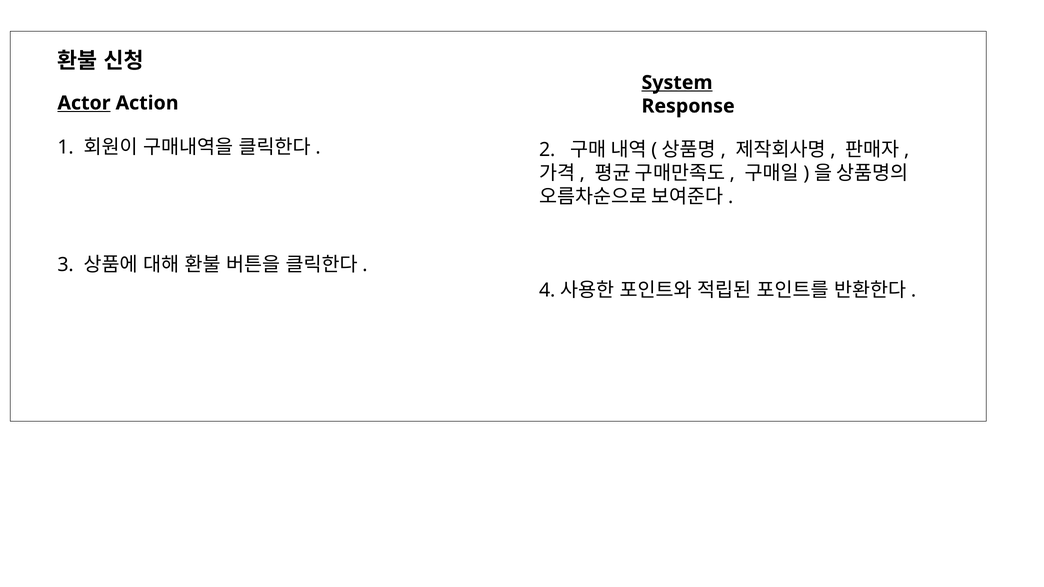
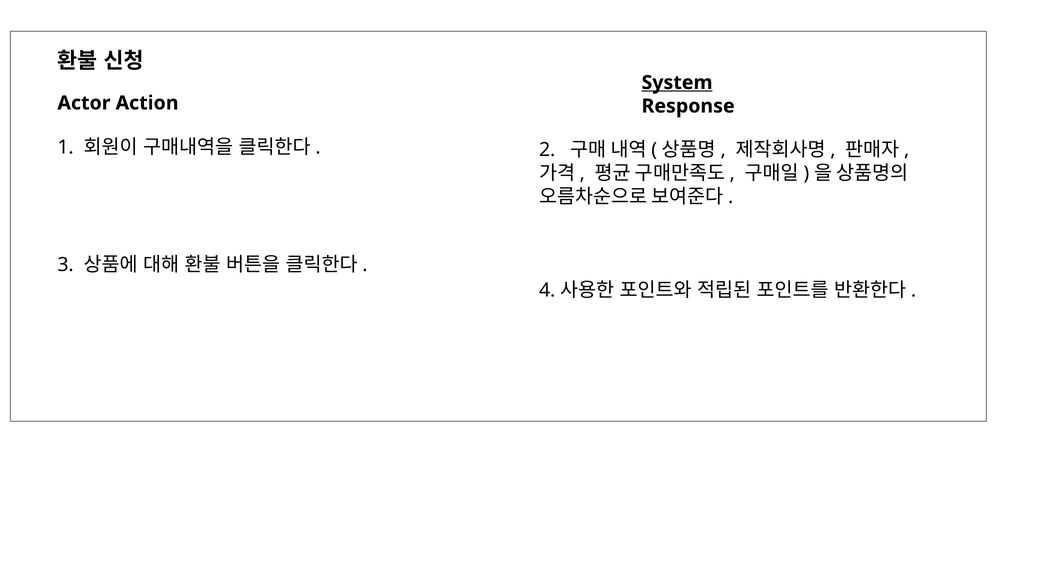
Actor underline: present -> none
